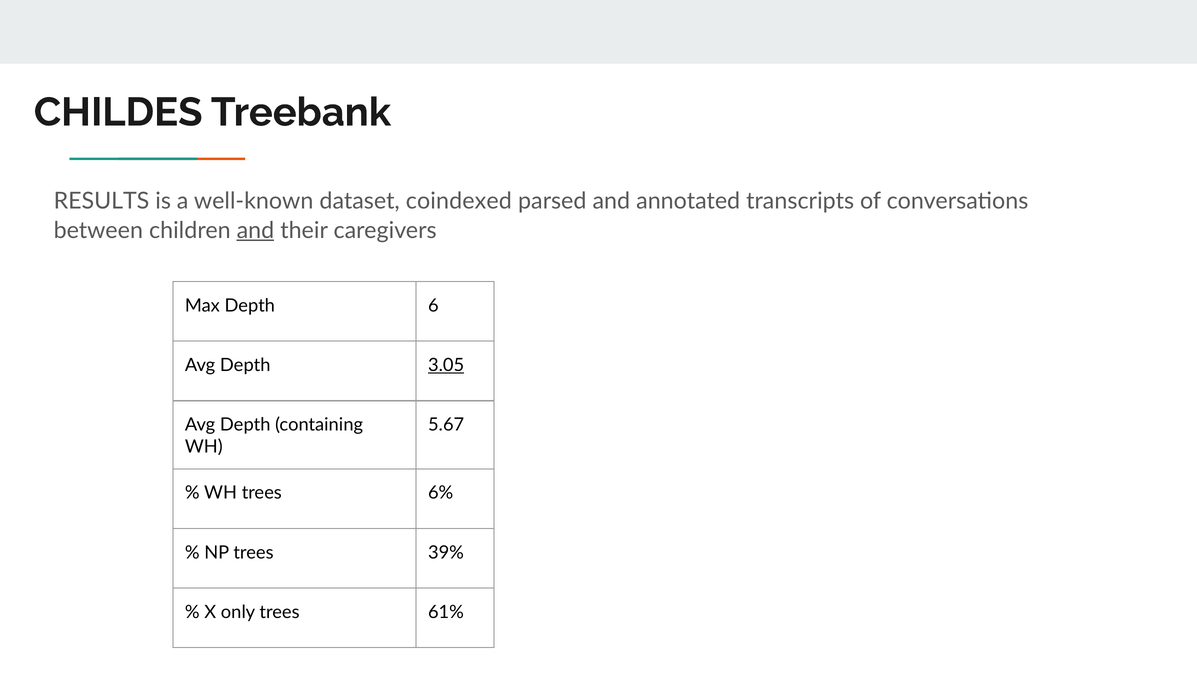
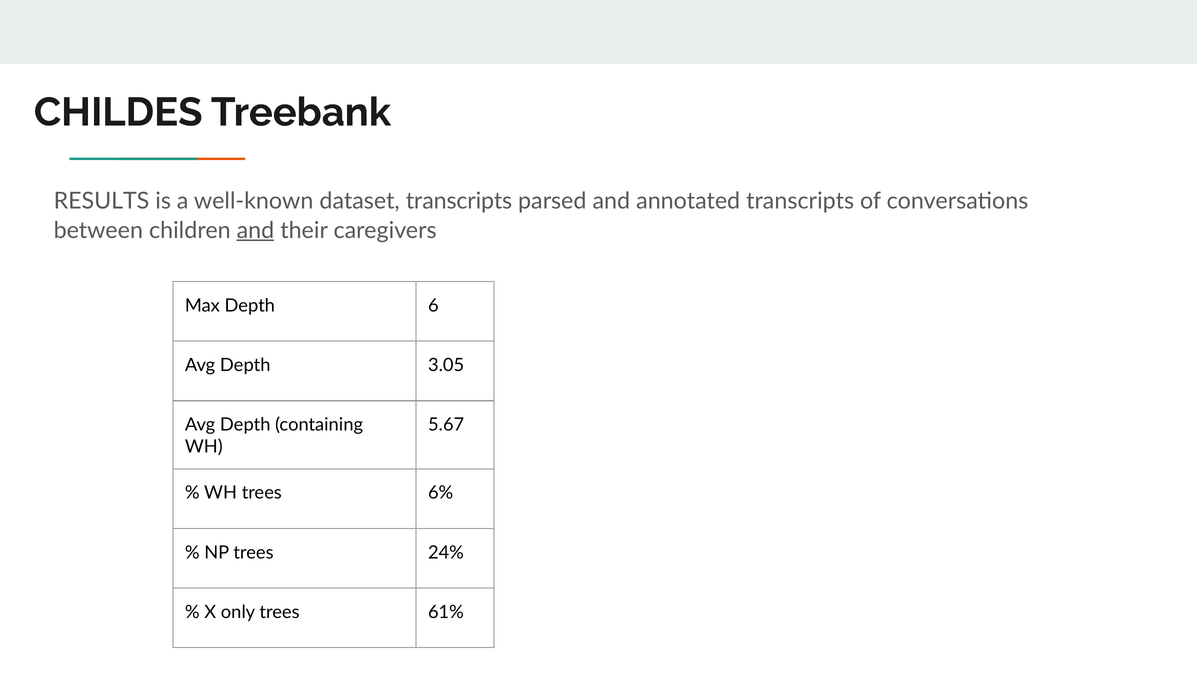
dataset coindexed: coindexed -> transcripts
3.05 underline: present -> none
39%: 39% -> 24%
